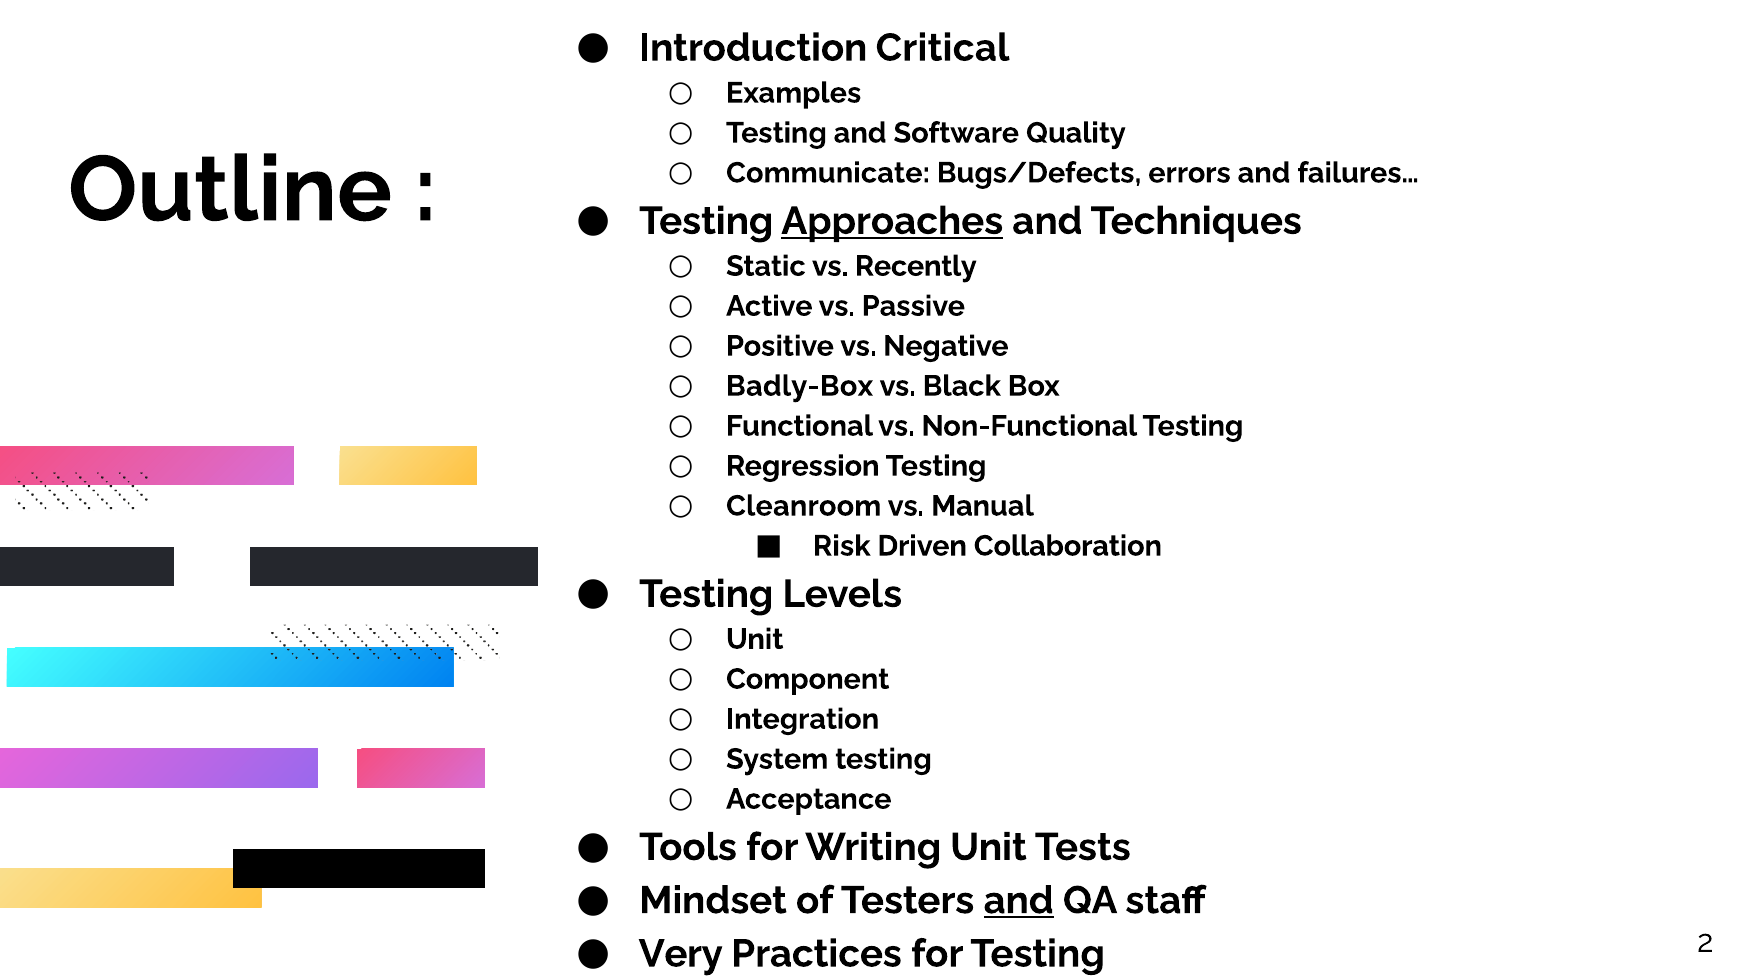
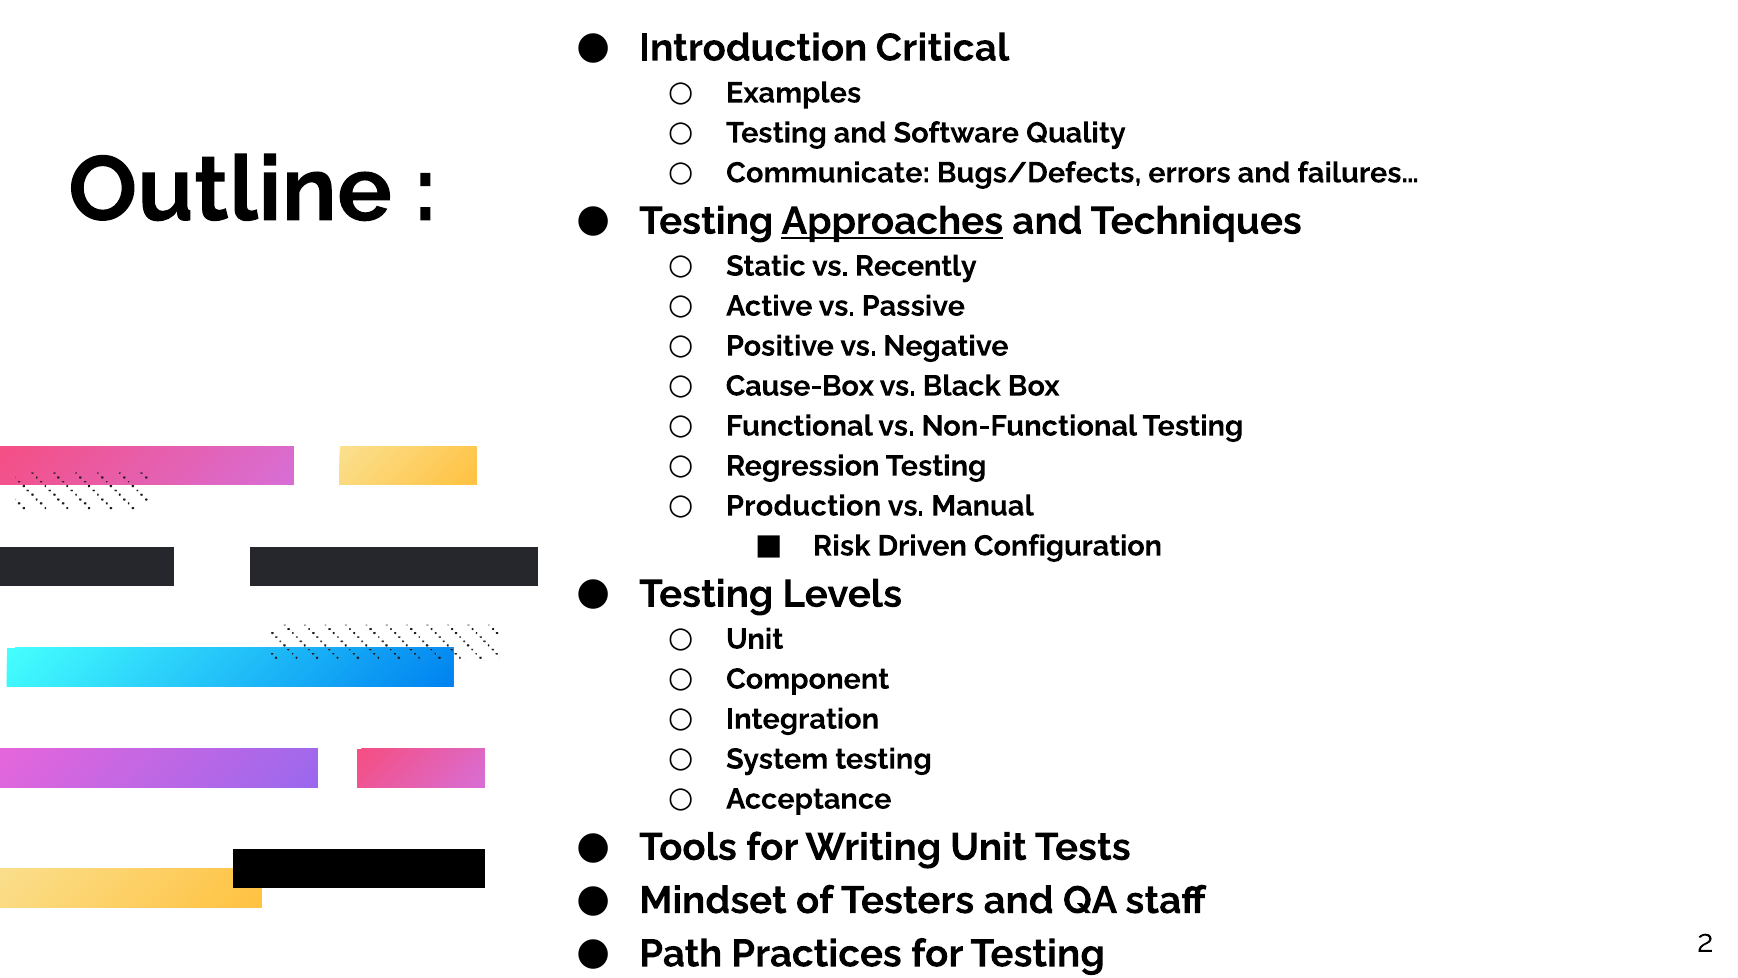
Badly-Box: Badly-Box -> Cause-Box
Cleanroom: Cleanroom -> Production
Collaboration: Collaboration -> Configuration
and at (1019, 900) underline: present -> none
Very: Very -> Path
